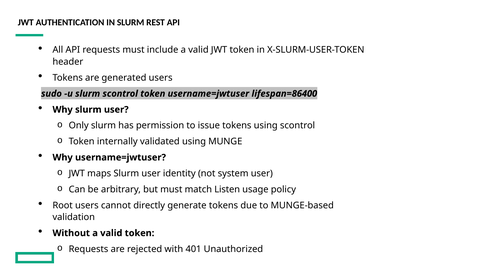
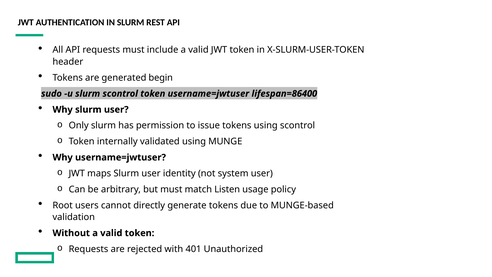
generated users: users -> begin
